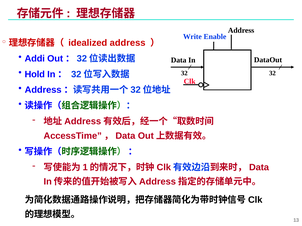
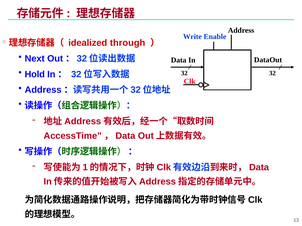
idealized address: address -> through
Addi: Addi -> Next
